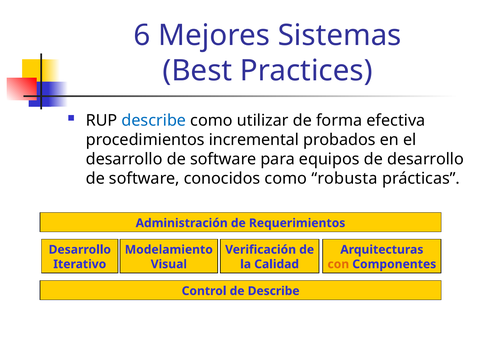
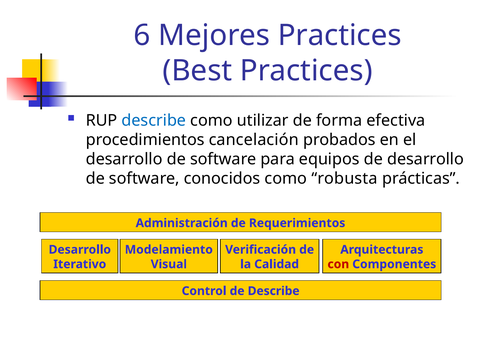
Mejores Sistemas: Sistemas -> Practices
incremental: incremental -> cancelación
con colour: orange -> red
